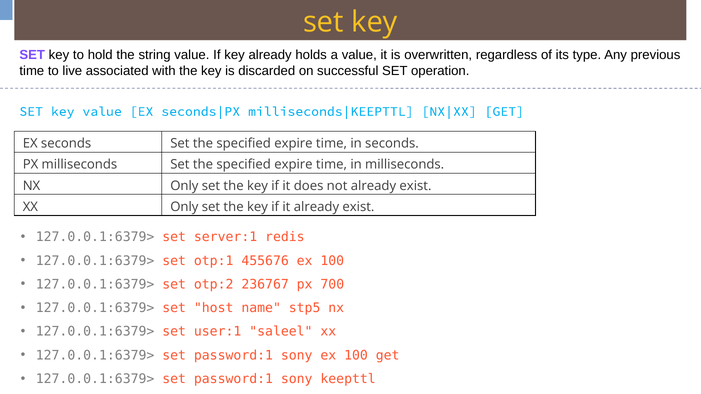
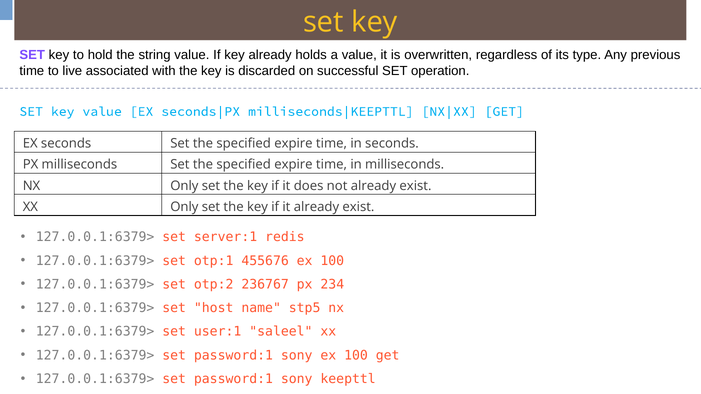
700: 700 -> 234
